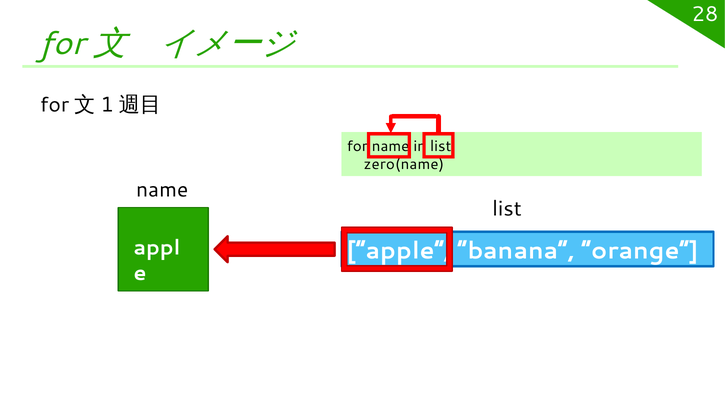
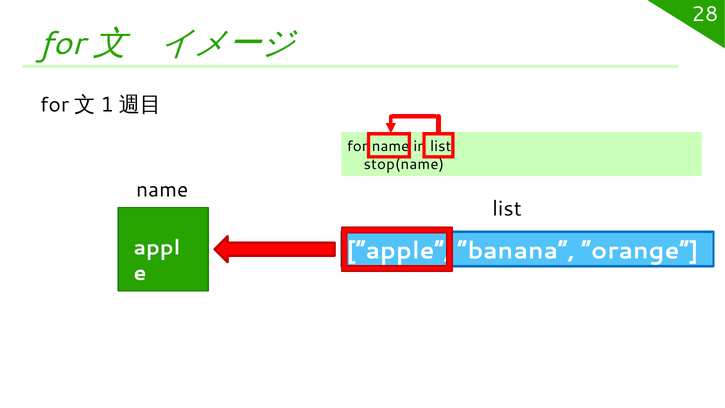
zero(name: zero(name -> stop(name
